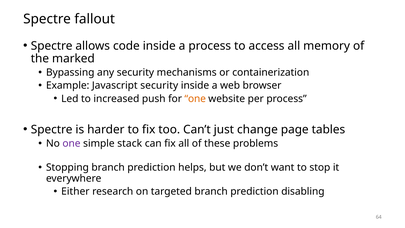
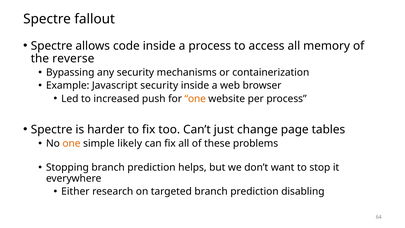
marked: marked -> reverse
one at (71, 143) colour: purple -> orange
stack: stack -> likely
